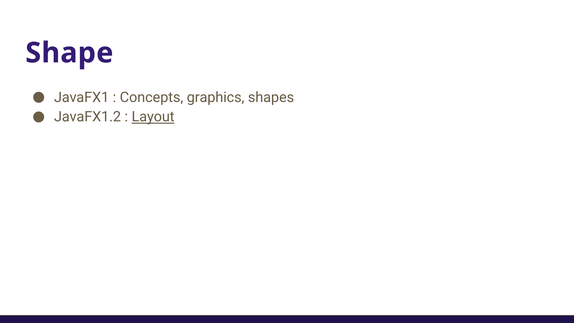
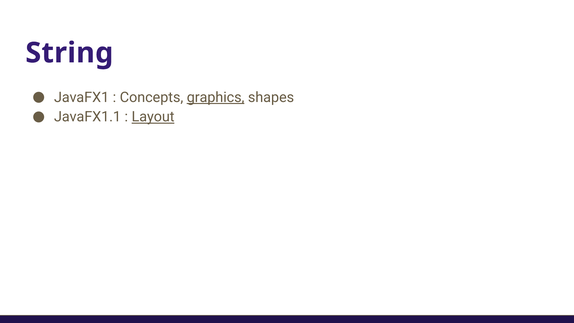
Shape: Shape -> String
graphics underline: none -> present
JavaFX1.2: JavaFX1.2 -> JavaFX1.1
